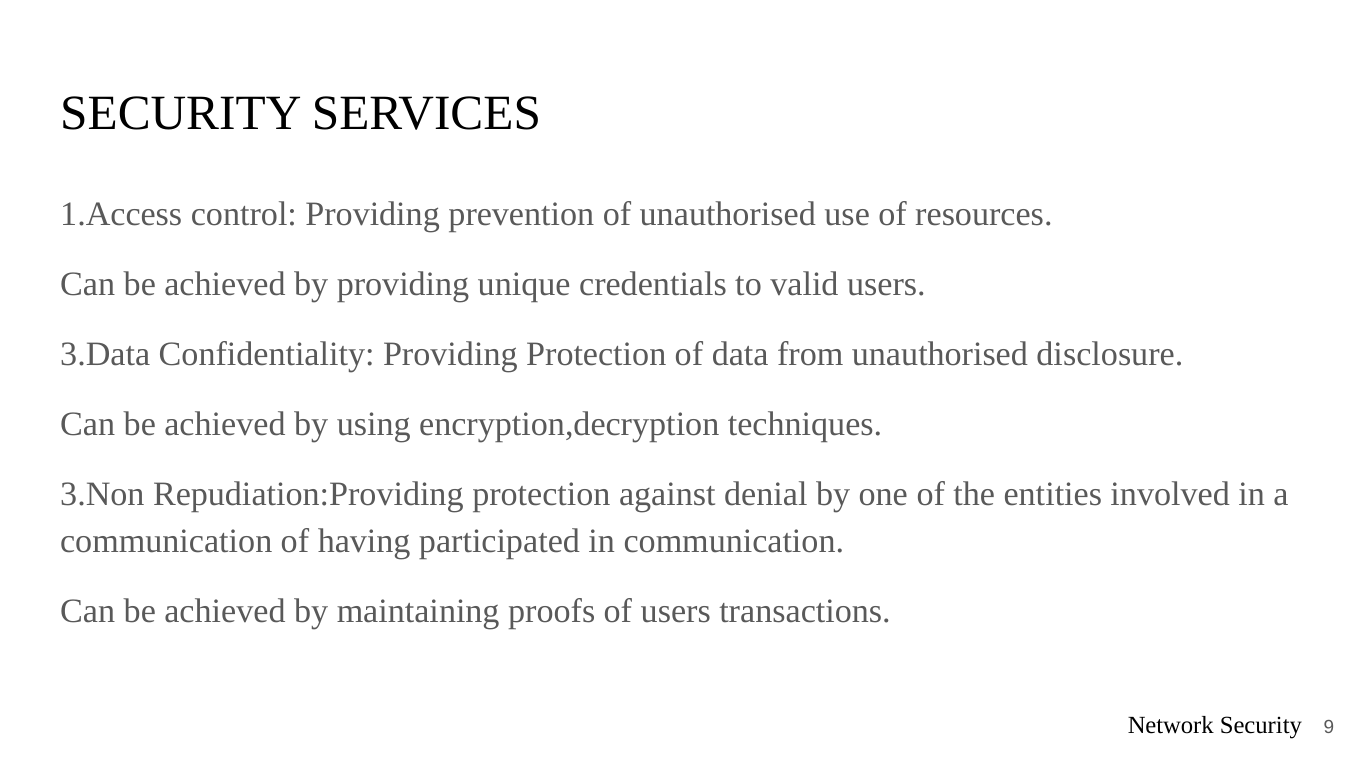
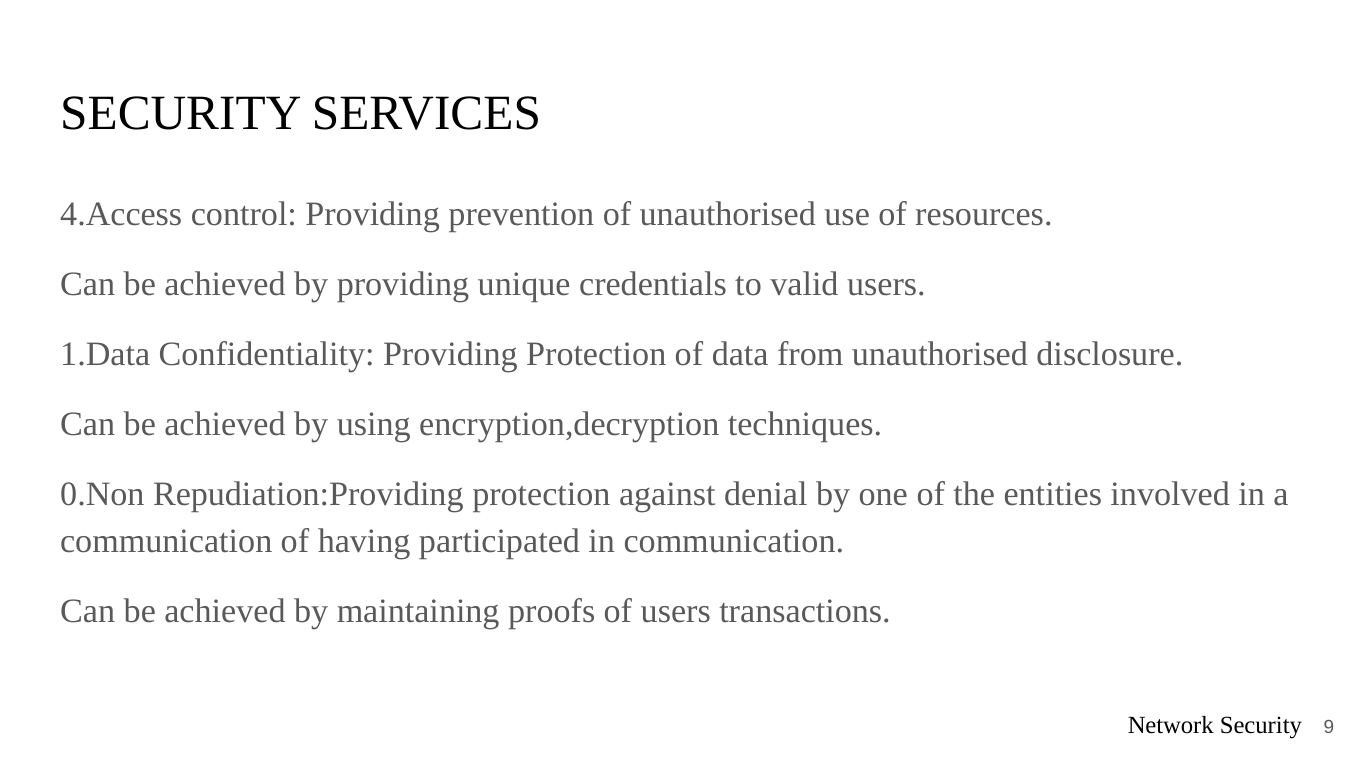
1.Access: 1.Access -> 4.Access
3.Data: 3.Data -> 1.Data
3.Non: 3.Non -> 0.Non
